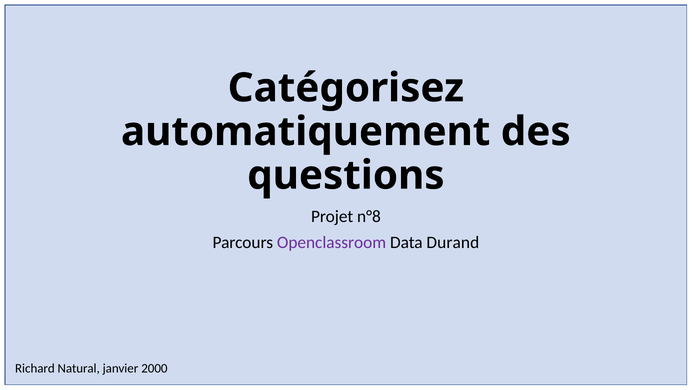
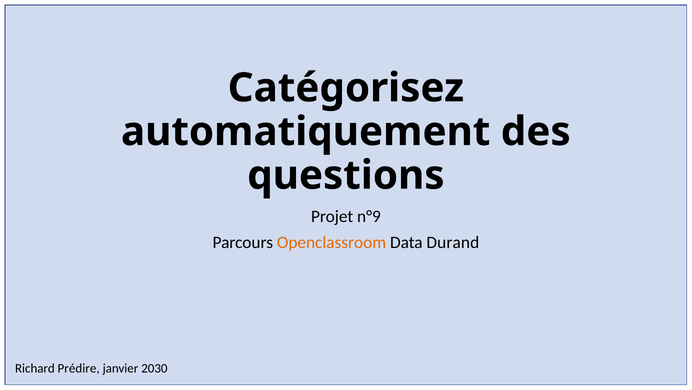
n°8: n°8 -> n°9
Openclassroom colour: purple -> orange
Natural: Natural -> Prédire
2000: 2000 -> 2030
